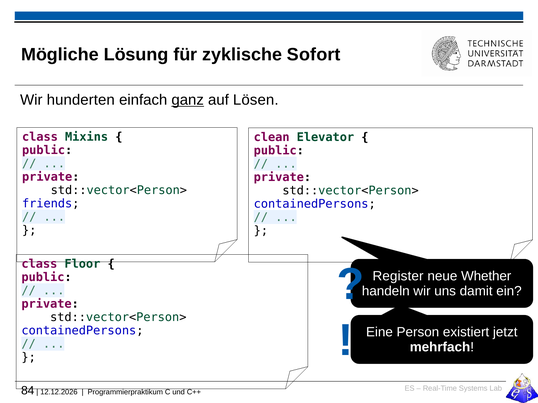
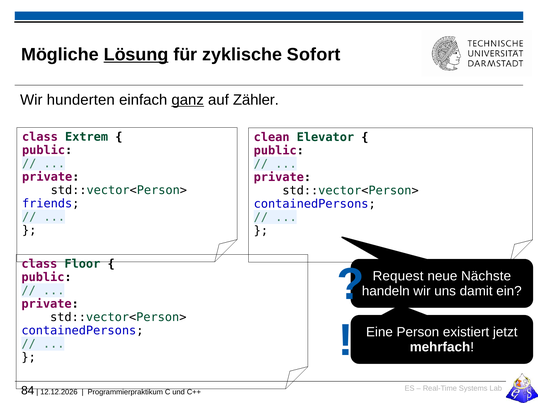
Lösung underline: none -> present
Lösen: Lösen -> Zähler
Mixins: Mixins -> Extrem
Register: Register -> Request
Whether: Whether -> Nächste
